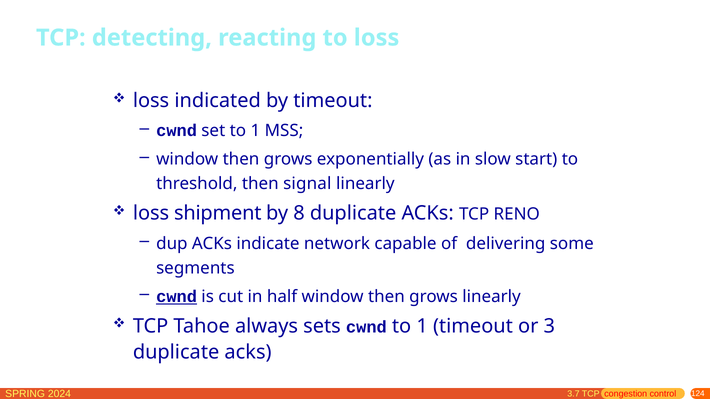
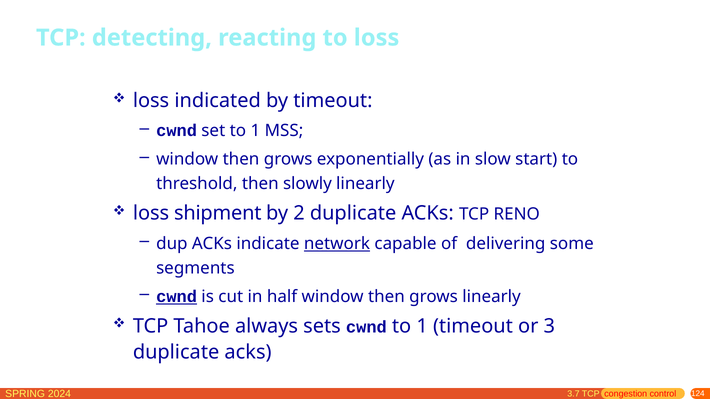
signal: signal -> slowly
8: 8 -> 2
network underline: none -> present
